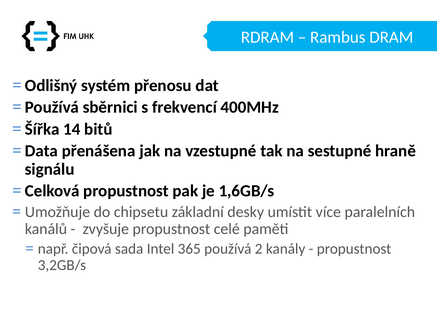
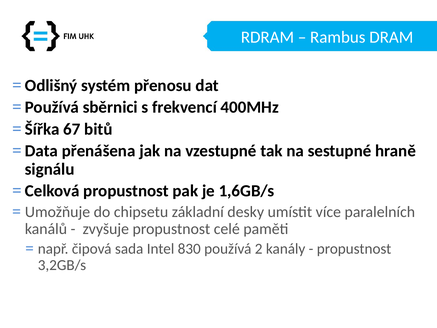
14: 14 -> 67
365: 365 -> 830
